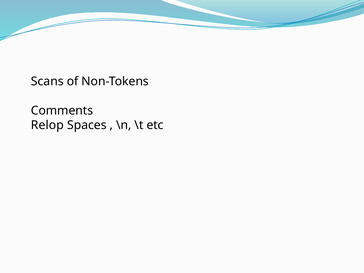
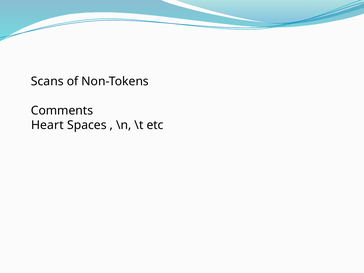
Relop: Relop -> Heart
